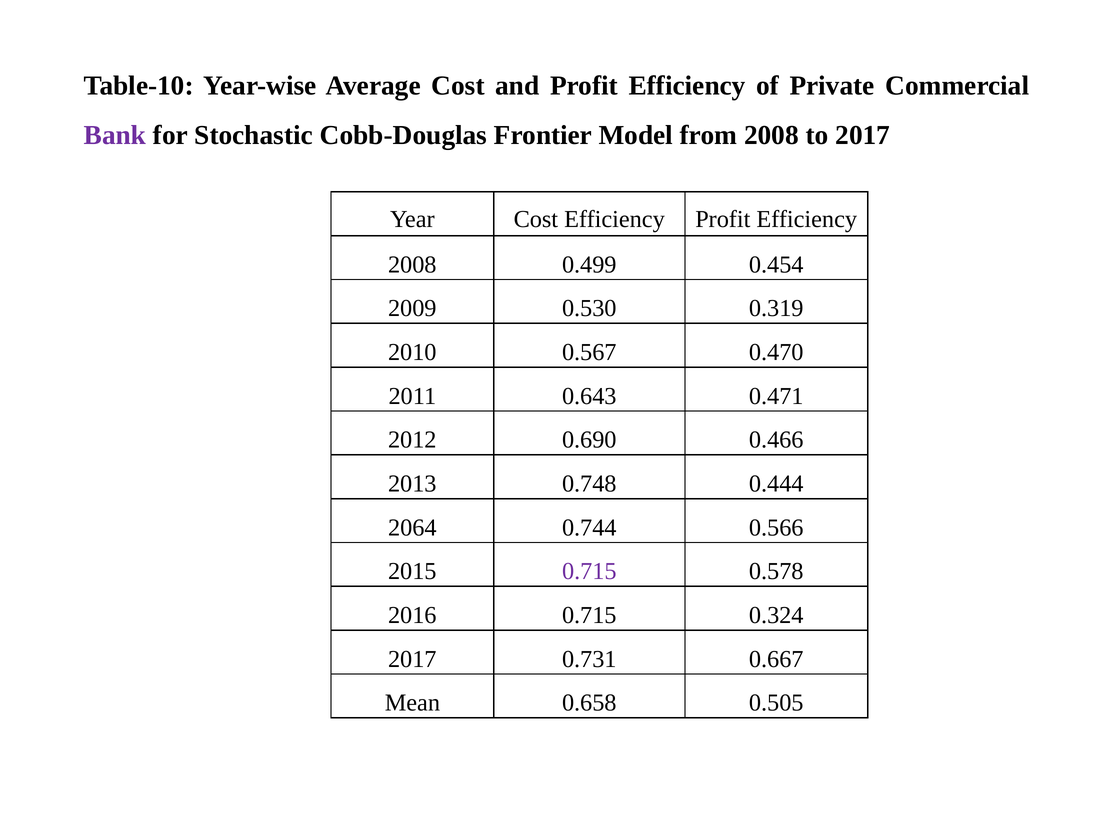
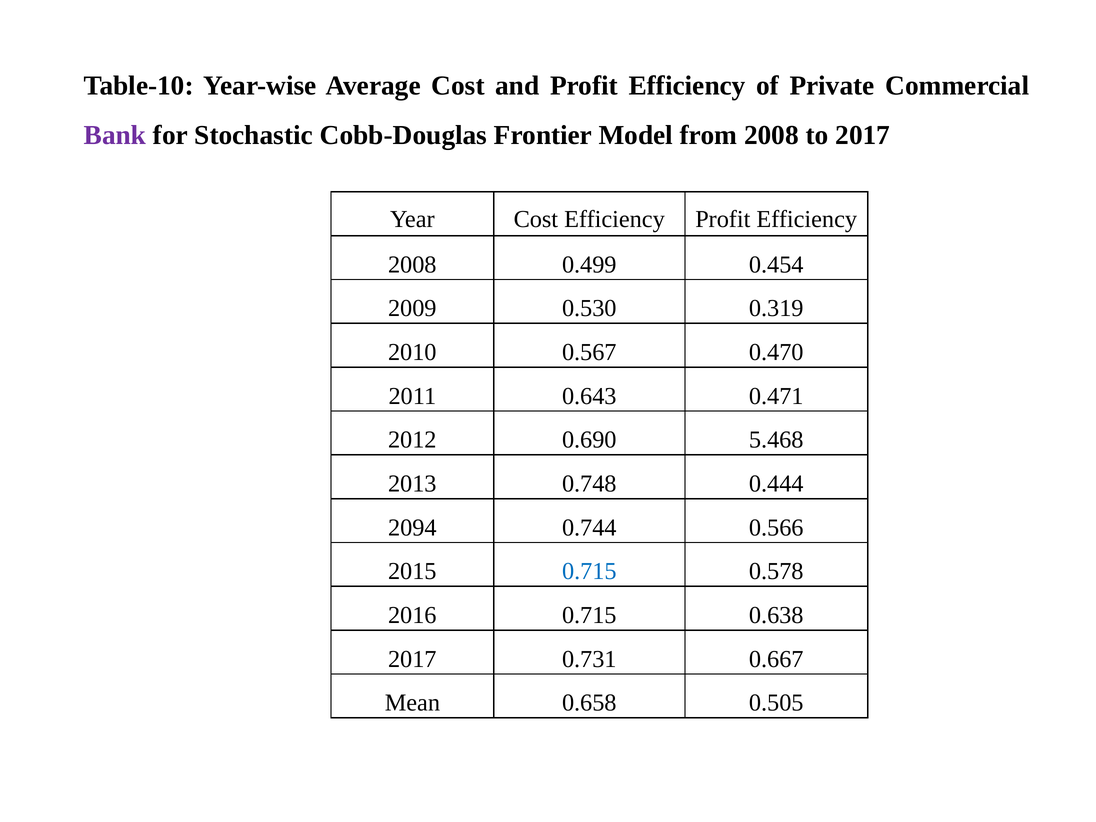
0.466: 0.466 -> 5.468
2064: 2064 -> 2094
0.715 at (589, 571) colour: purple -> blue
0.324: 0.324 -> 0.638
